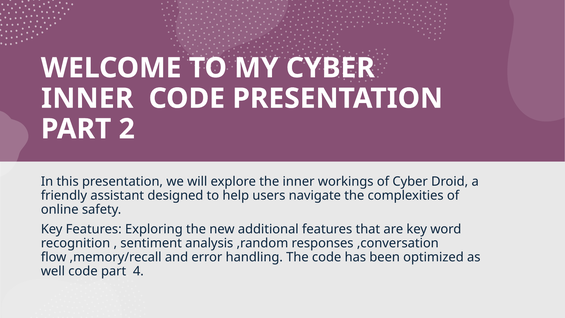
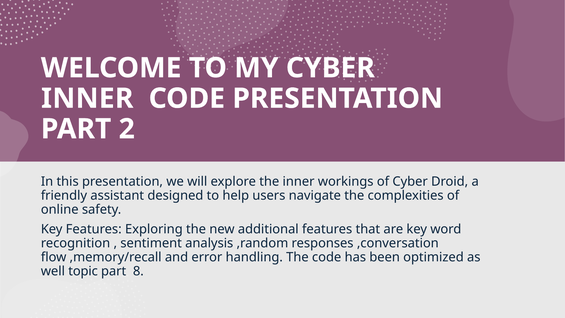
well code: code -> topic
4: 4 -> 8
